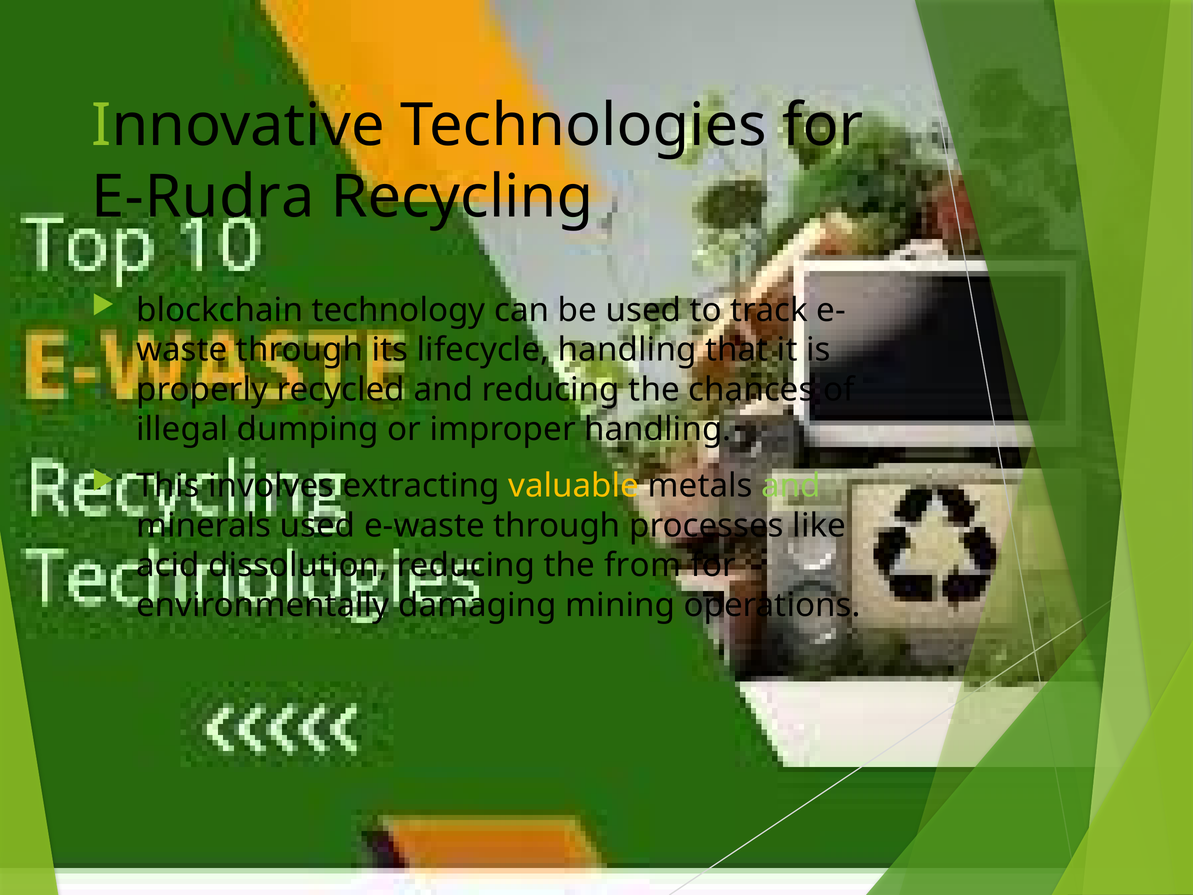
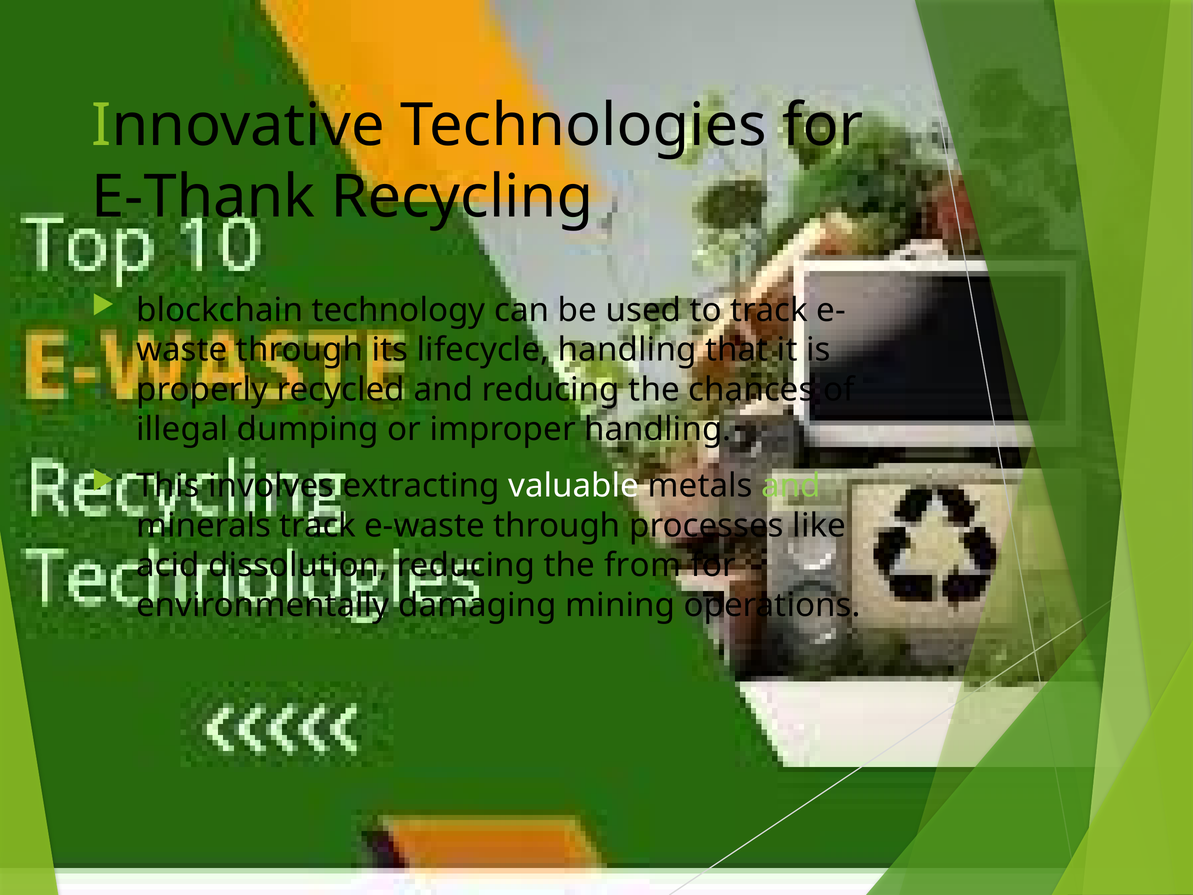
E-Rudra: E-Rudra -> E-Thank
valuable colour: yellow -> white
minerals used: used -> track
